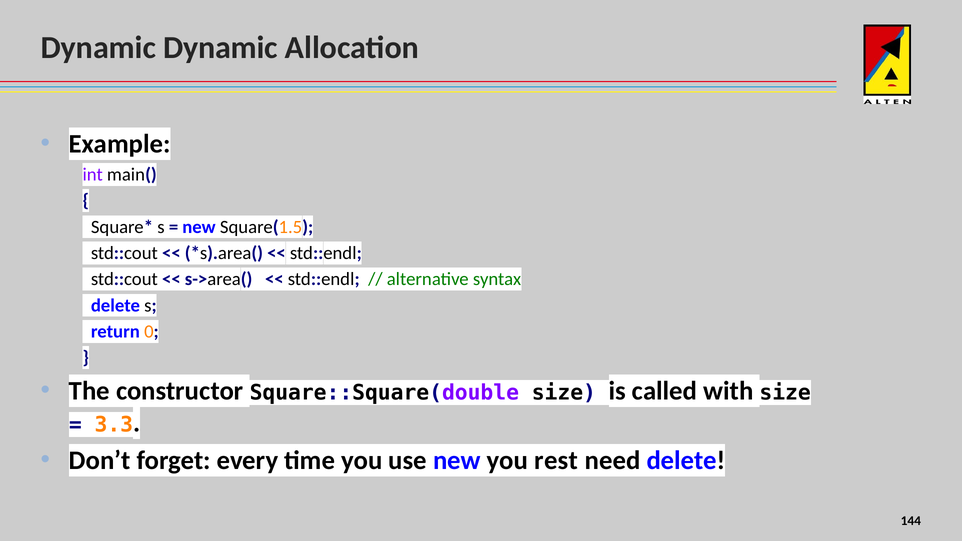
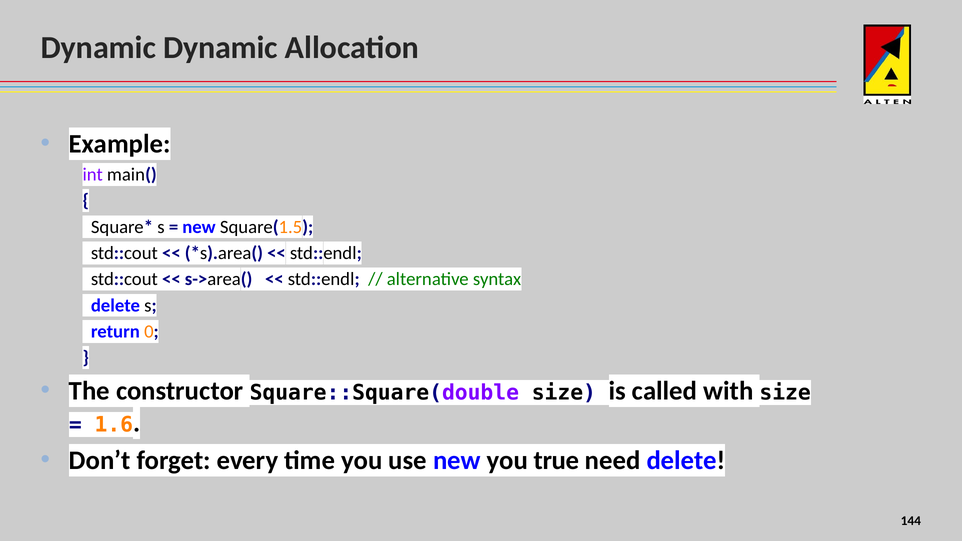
3.3: 3.3 -> 1.6
rest: rest -> true
